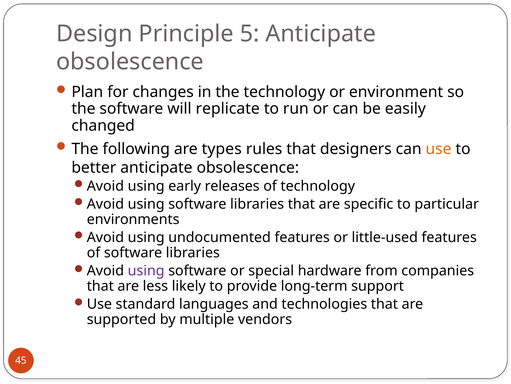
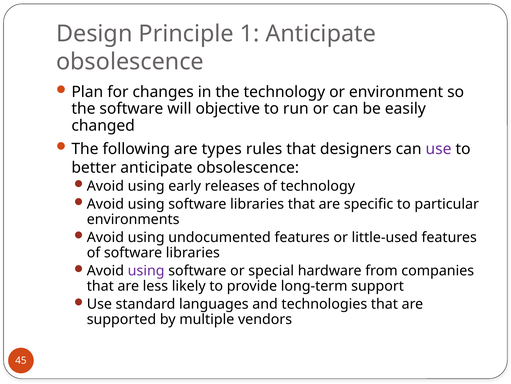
5: 5 -> 1
replicate: replicate -> objective
use at (439, 149) colour: orange -> purple
